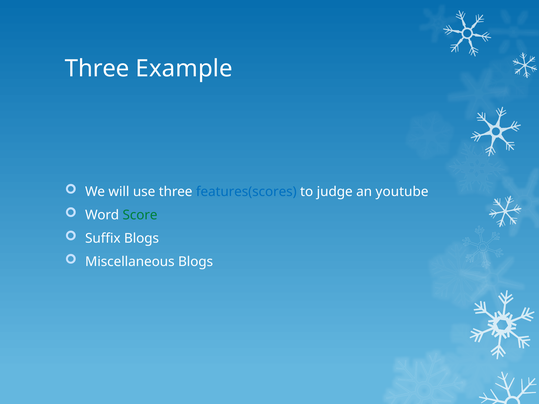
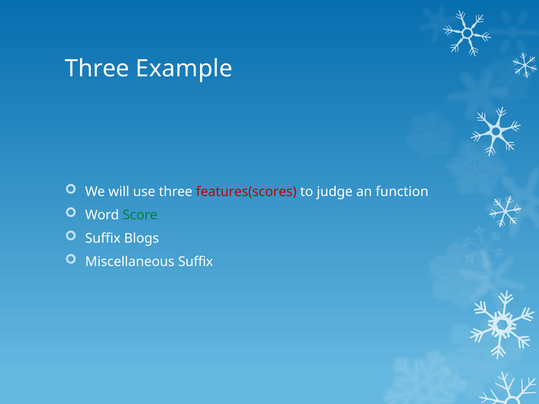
features(scores colour: blue -> red
youtube: youtube -> function
Miscellaneous Blogs: Blogs -> Suffix
